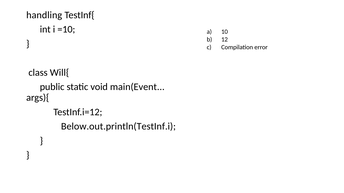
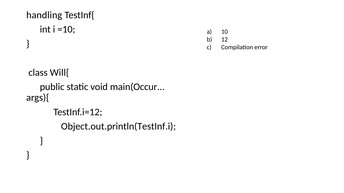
main(Event: main(Event -> main(Occur
Below.out.println(TestInf.i: Below.out.println(TestInf.i -> Object.out.println(TestInf.i
